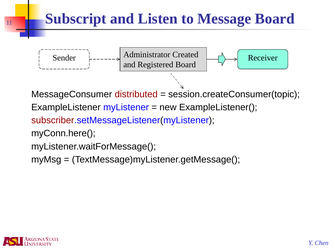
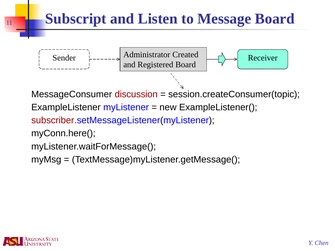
distributed: distributed -> discussion
